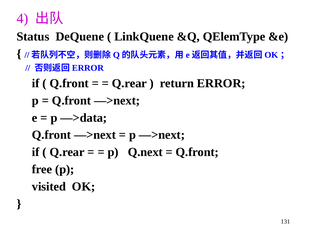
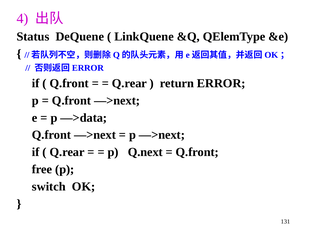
visited: visited -> switch
